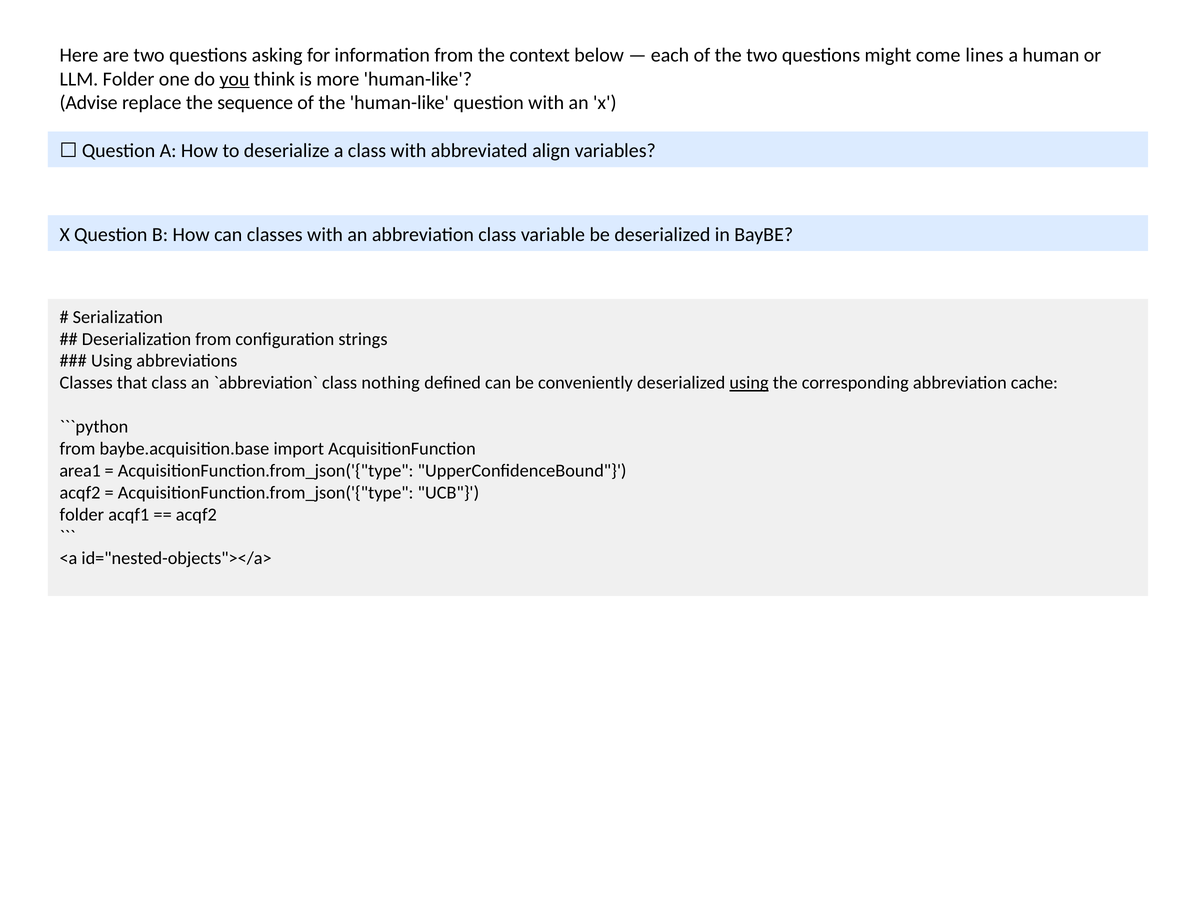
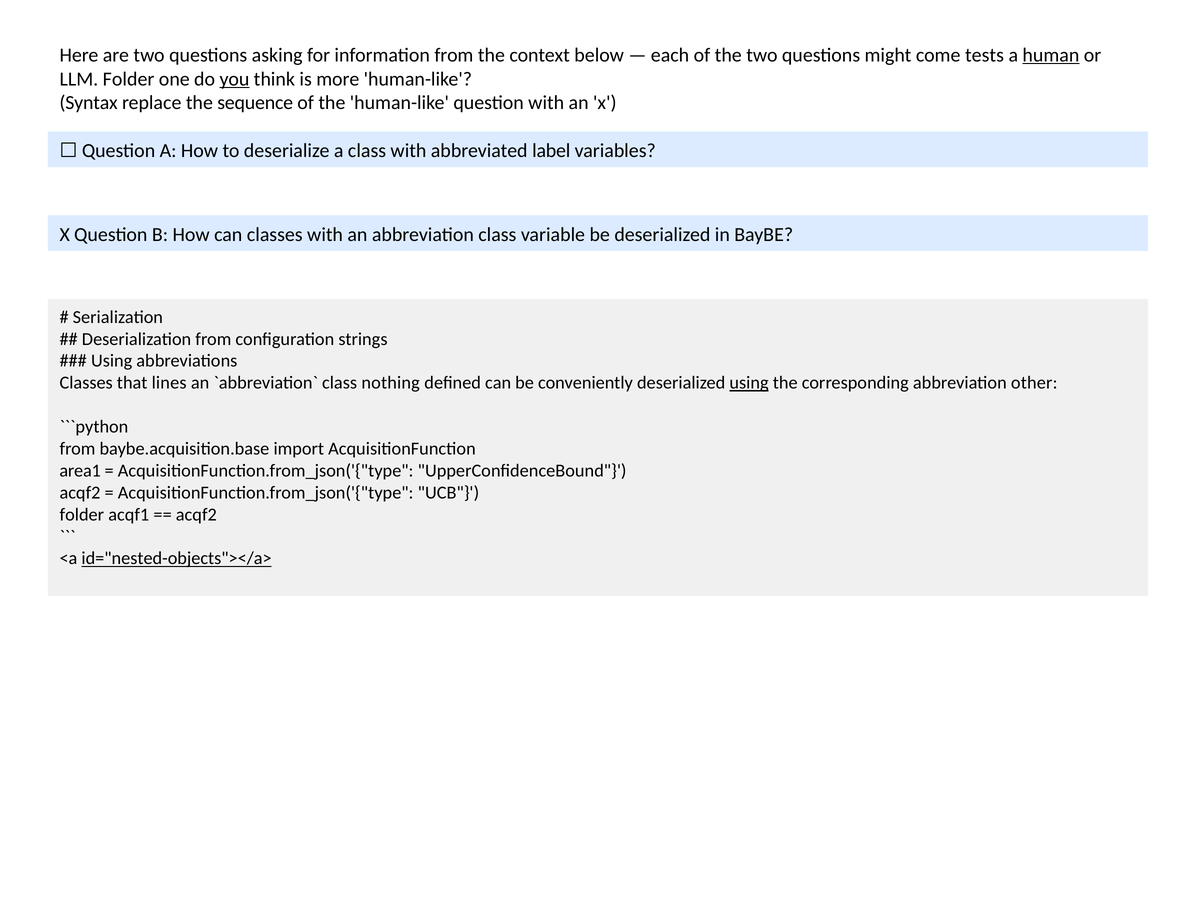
lines: lines -> tests
human underline: none -> present
Advise: Advise -> Syntax
align: align -> label
that class: class -> lines
cache: cache -> other
id="nested-objects"></a> underline: none -> present
